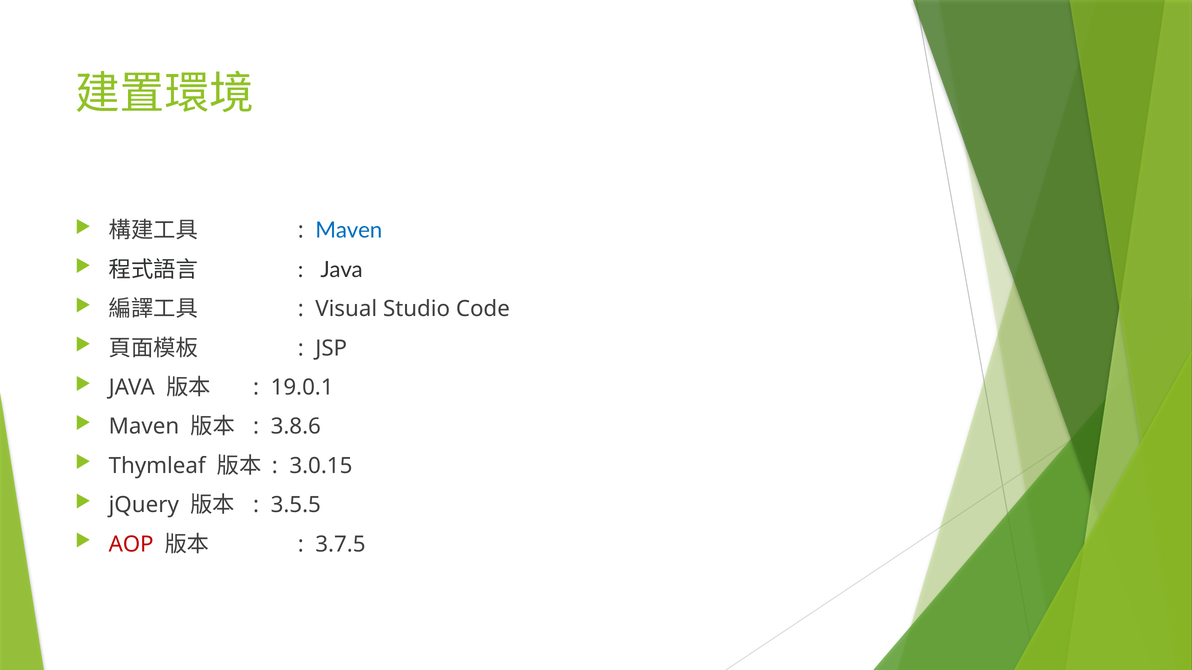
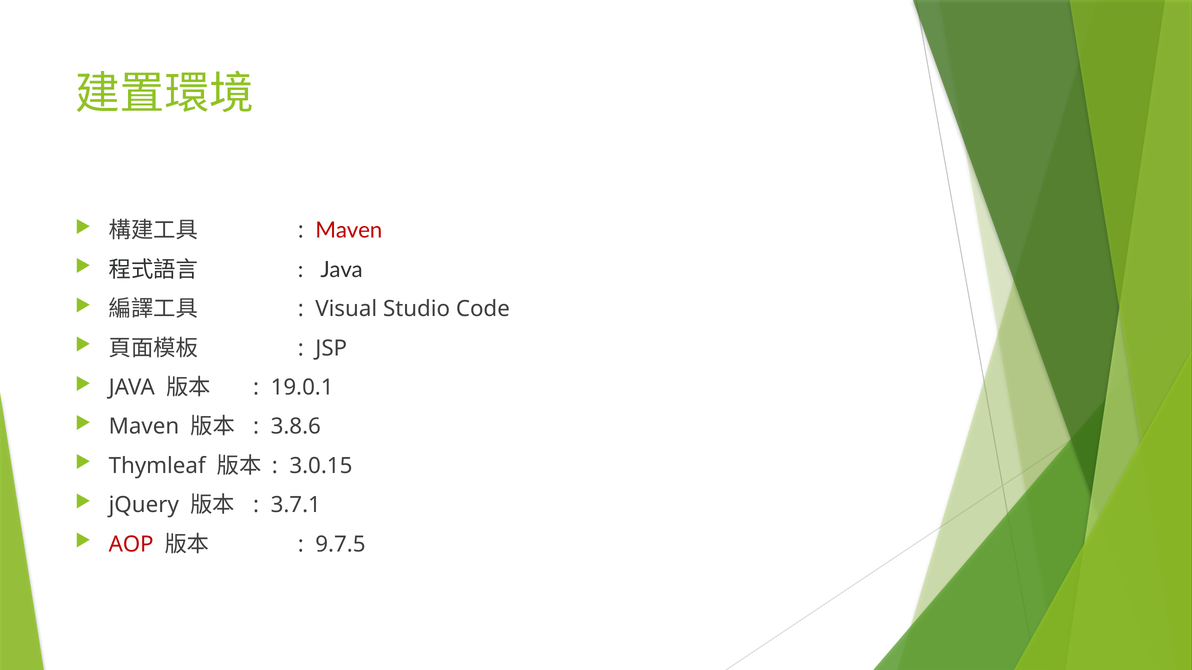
Maven at (349, 231) colour: blue -> red
3.5.5: 3.5.5 -> 3.7.1
3.7.5: 3.7.5 -> 9.7.5
